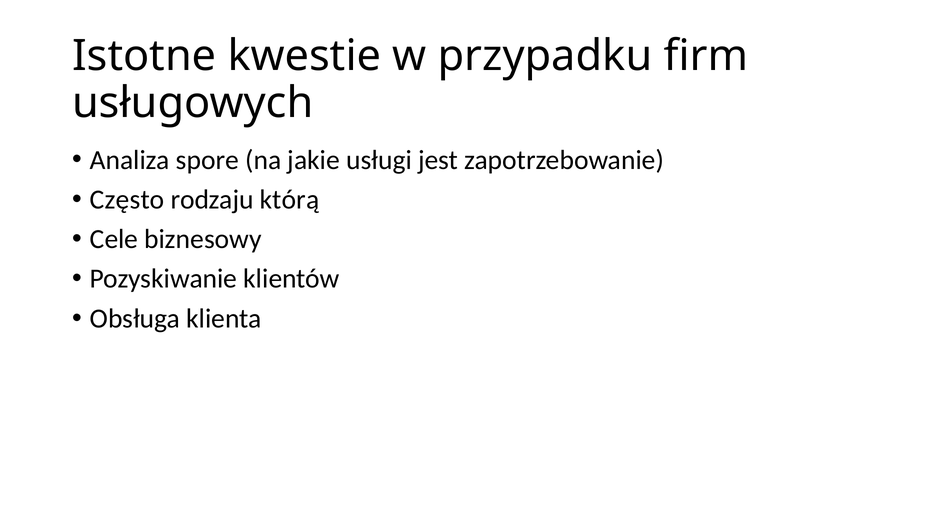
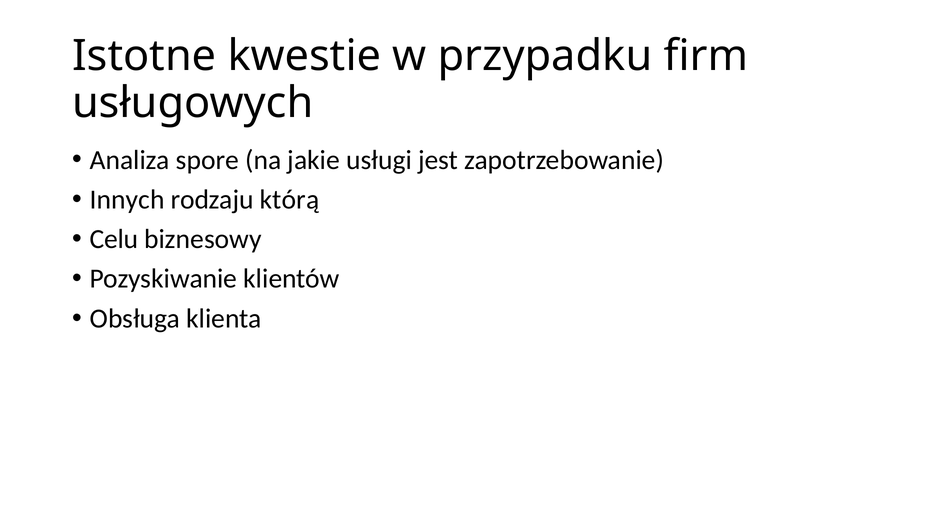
Często: Często -> Innych
Cele: Cele -> Celu
